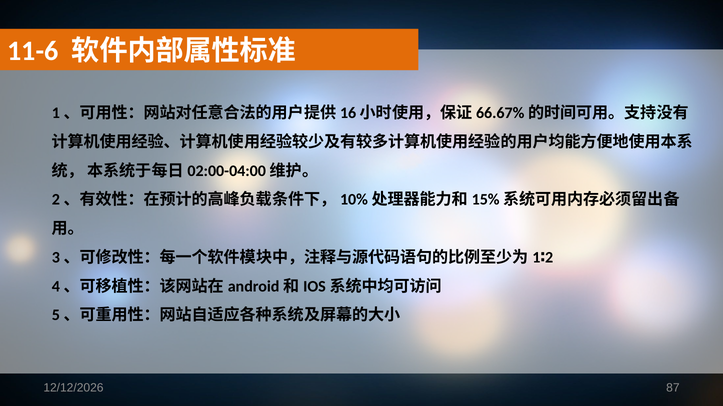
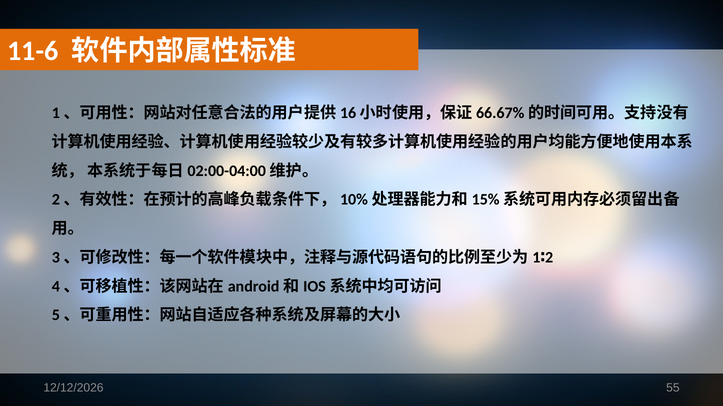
87: 87 -> 55
